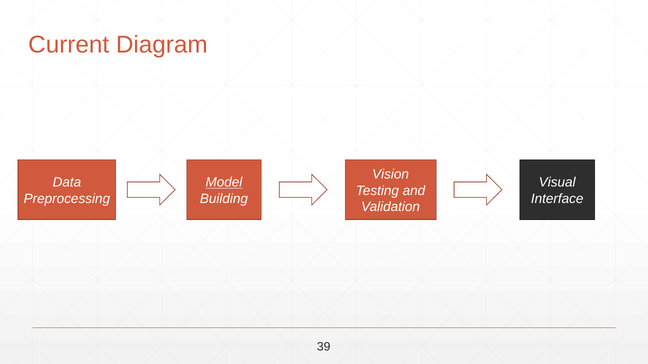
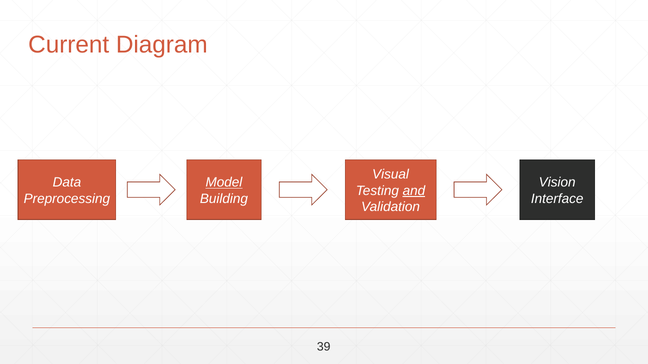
Vision: Vision -> Visual
Visual: Visual -> Vision
and underline: none -> present
